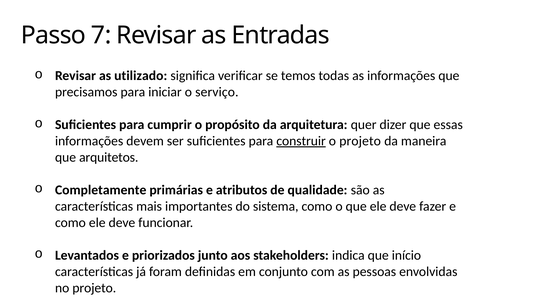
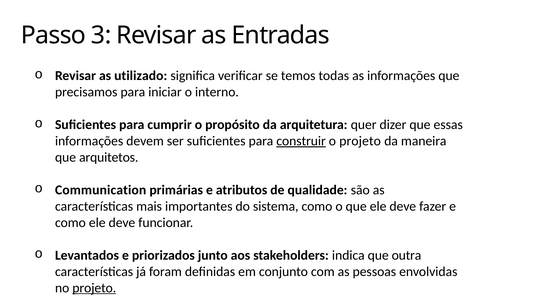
7: 7 -> 3
serviço: serviço -> interno
Completamente: Completamente -> Communication
início: início -> outra
projeto at (94, 288) underline: none -> present
